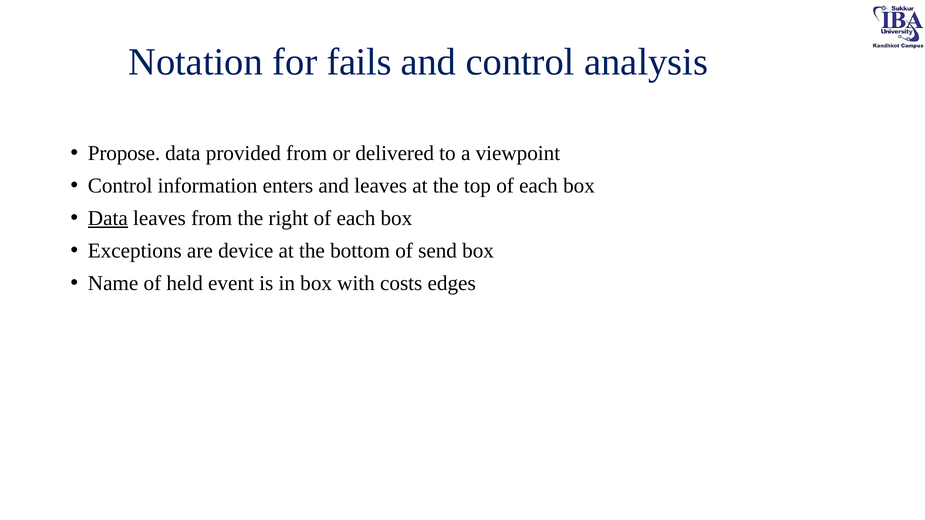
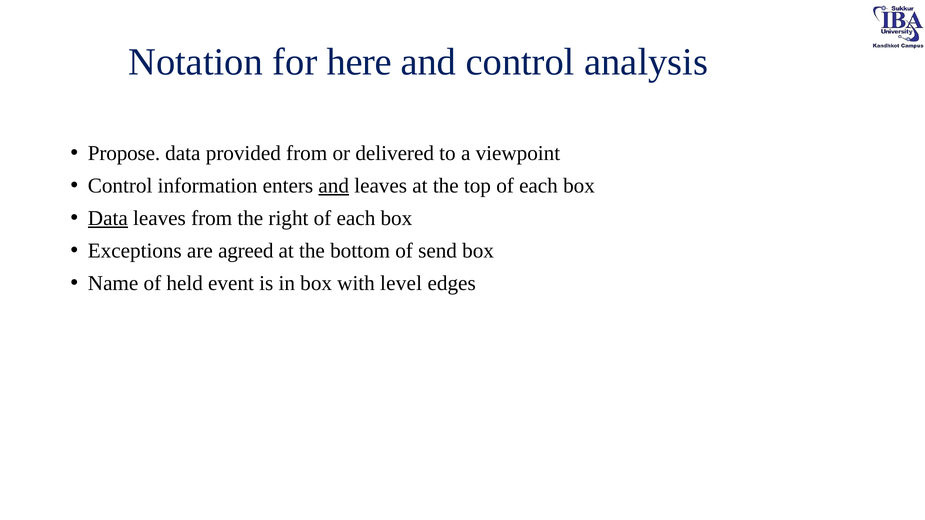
fails: fails -> here
and at (334, 186) underline: none -> present
device: device -> agreed
costs: costs -> level
